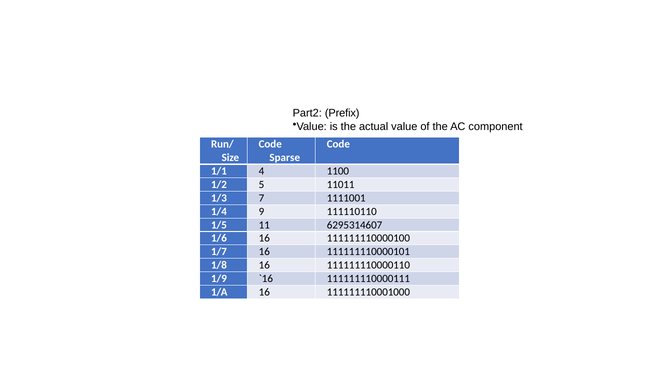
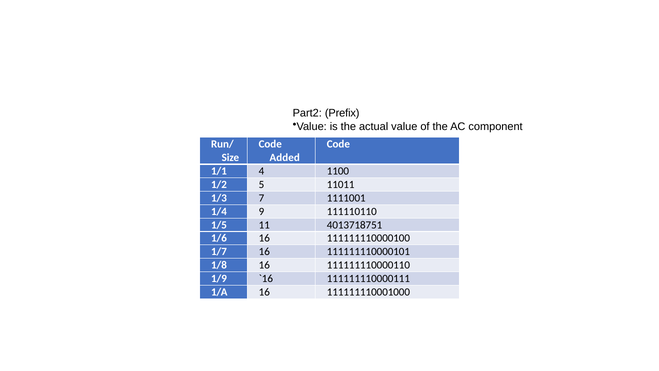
Sparse: Sparse -> Added
6295314607: 6295314607 -> 4013718751
